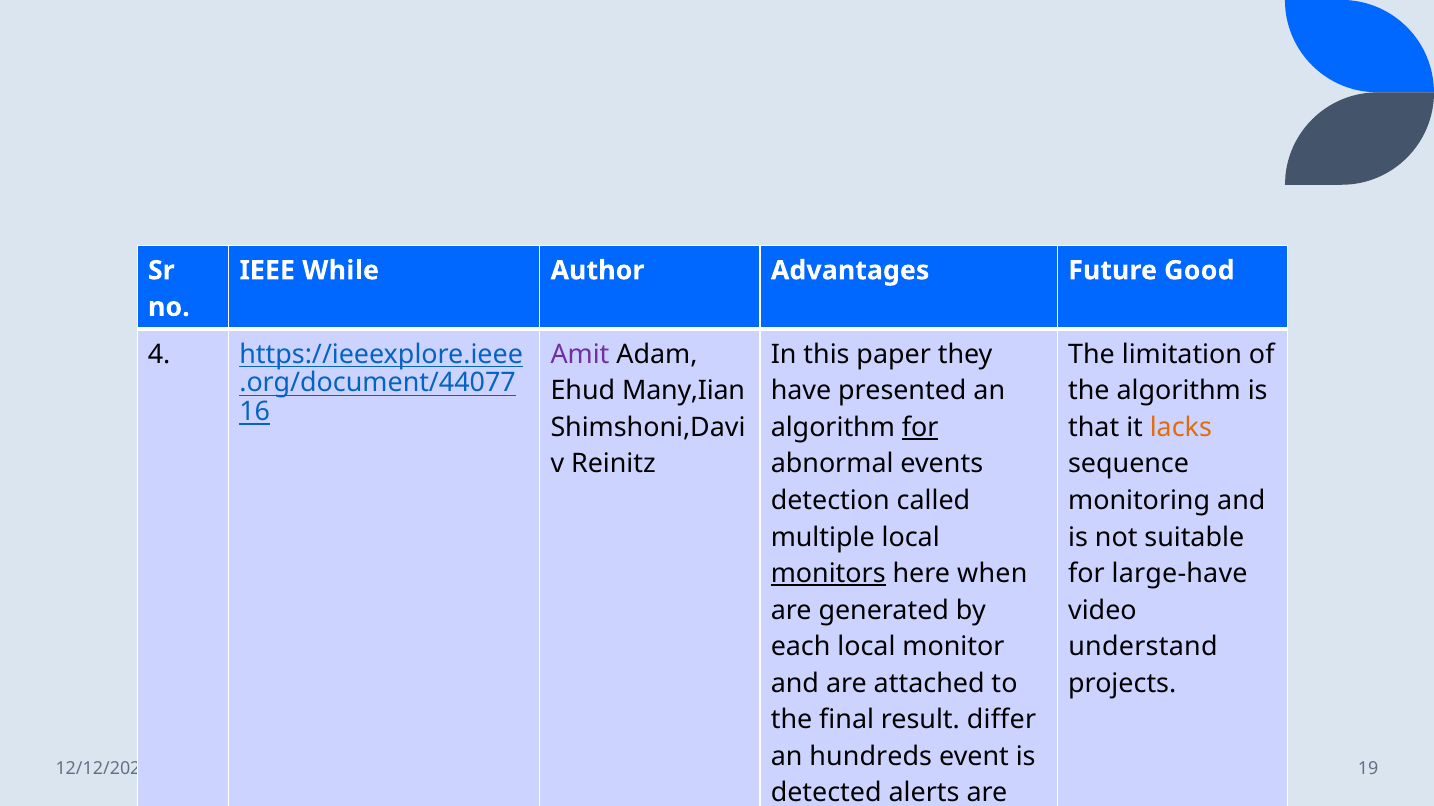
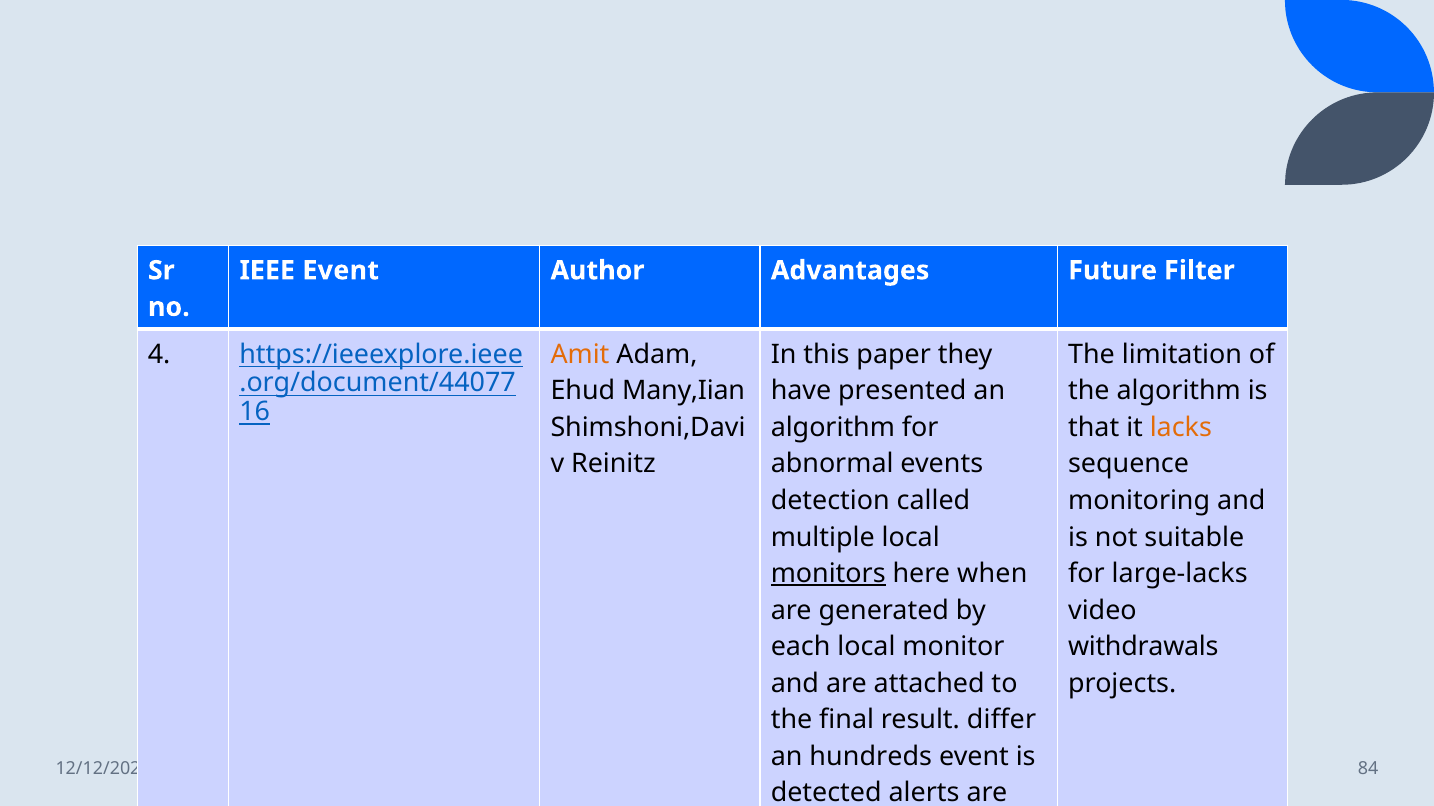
IEEE While: While -> Event
Good: Good -> Filter
Amit colour: purple -> orange
for at (920, 428) underline: present -> none
large-have: large-have -> large-lacks
understand: understand -> withdrawals
19: 19 -> 84
